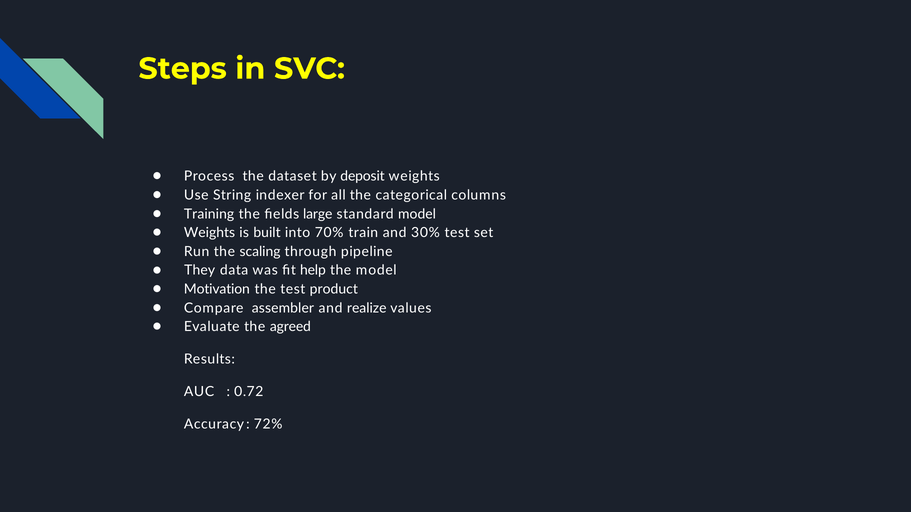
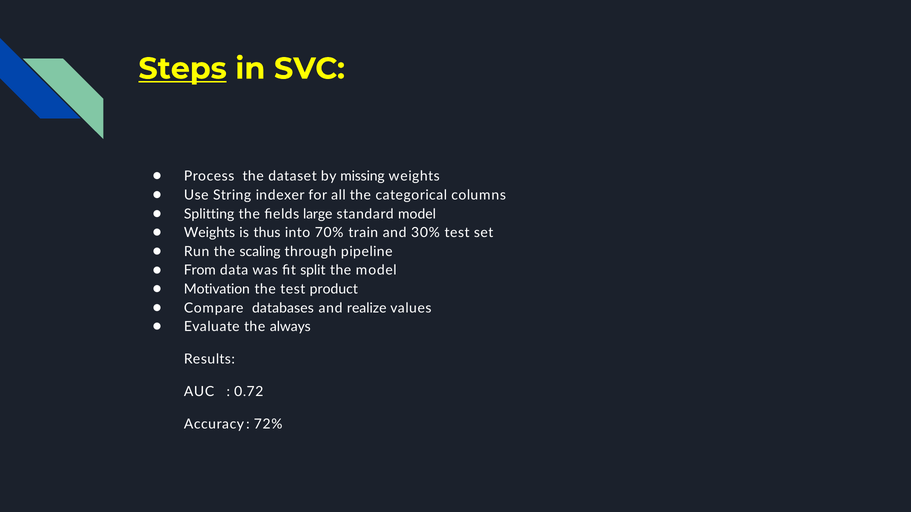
Steps underline: none -> present
deposit: deposit -> missing
Training: Training -> Splitting
built: built -> thus
They: They -> From
help: help -> split
assembler: assembler -> databases
agreed: agreed -> always
